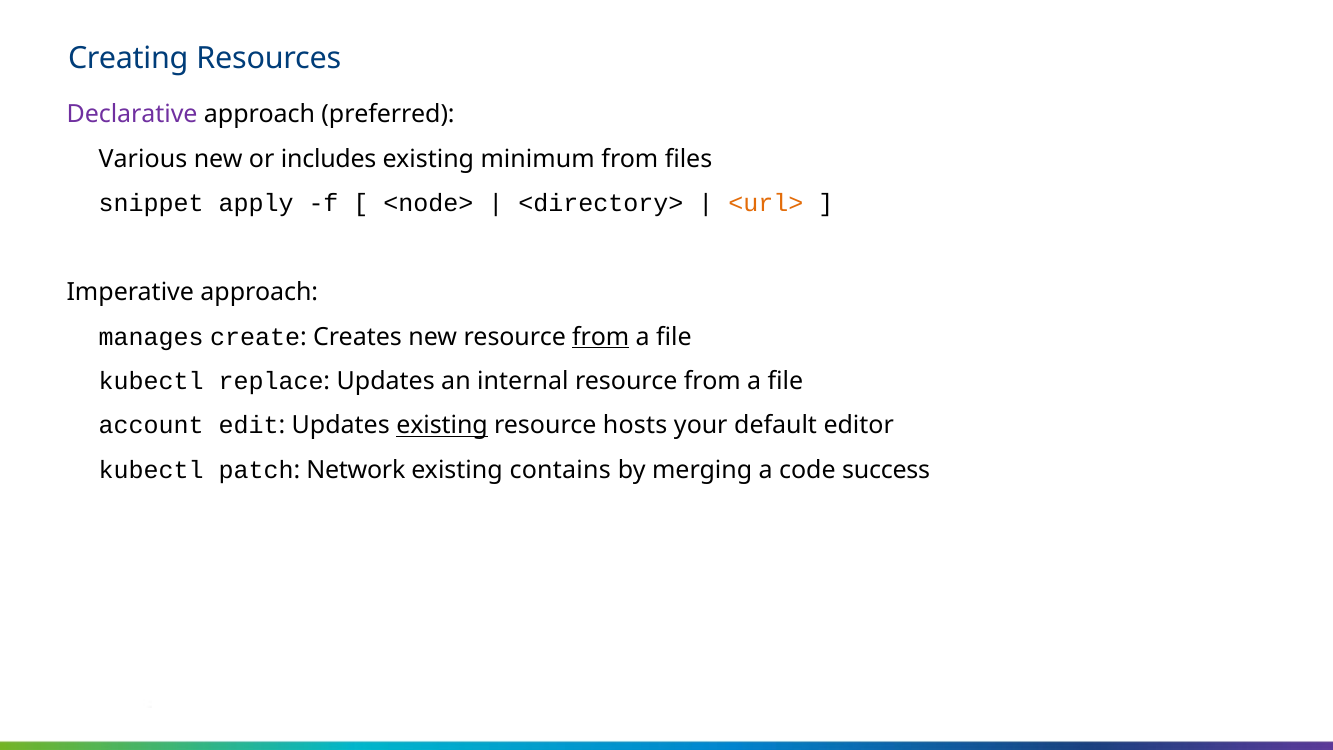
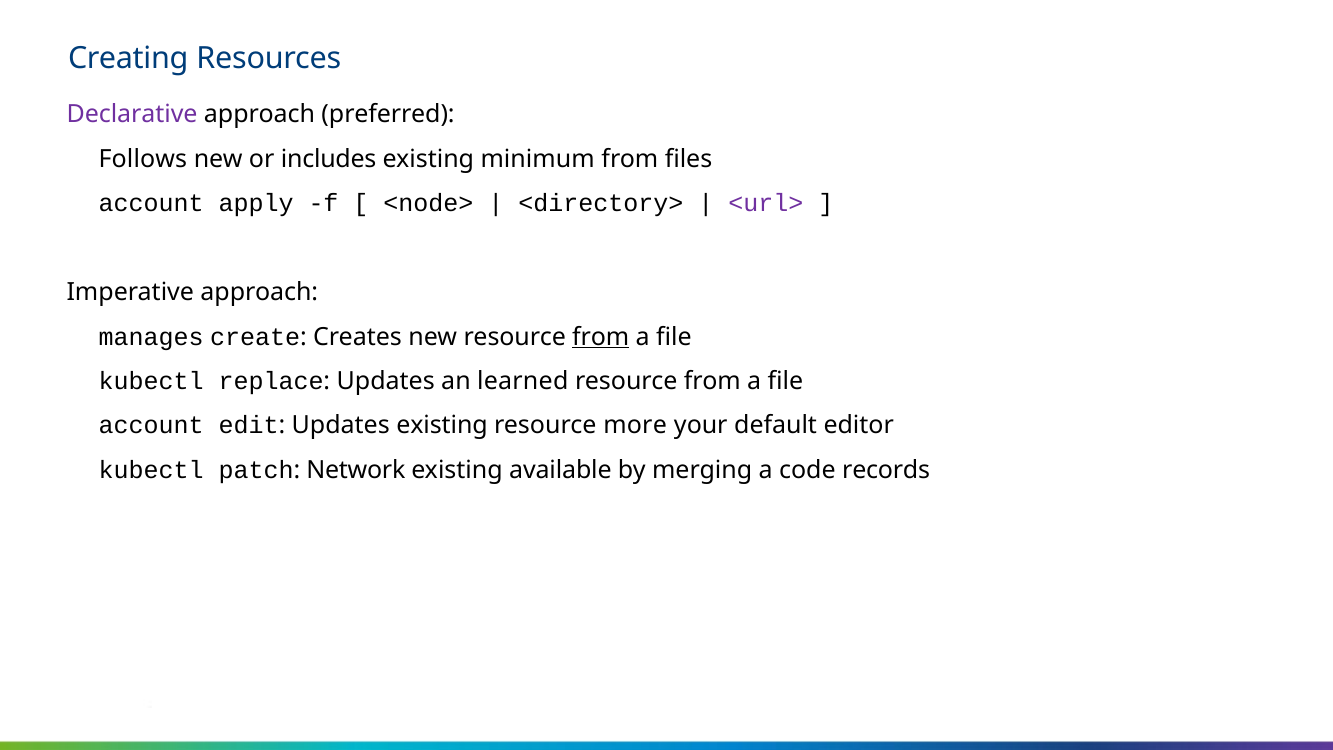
Various: Various -> Follows
snippet at (151, 203): snippet -> account
<url> colour: orange -> purple
internal: internal -> learned
existing at (442, 426) underline: present -> none
hosts: hosts -> more
contains: contains -> available
success: success -> records
